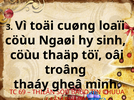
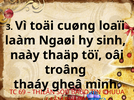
cöùu at (20, 41): cöùu -> laàm
cöùu at (25, 55): cöùu -> naày
